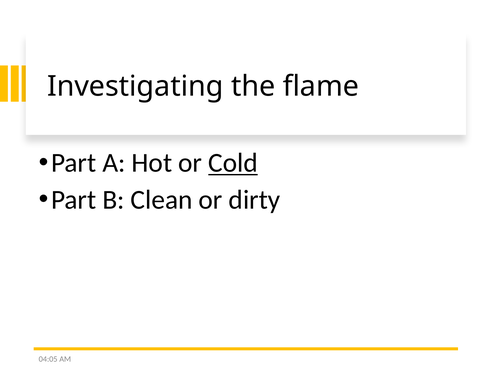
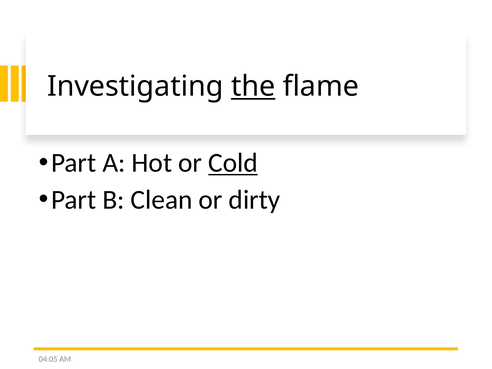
the underline: none -> present
